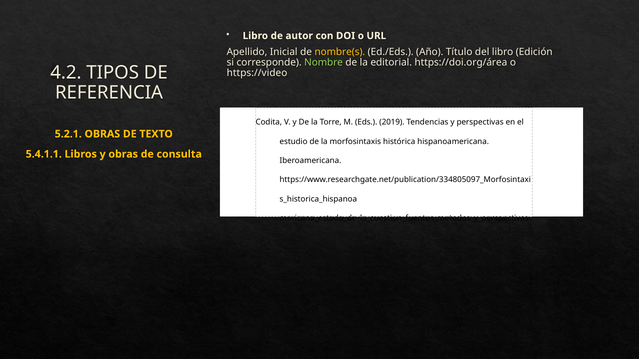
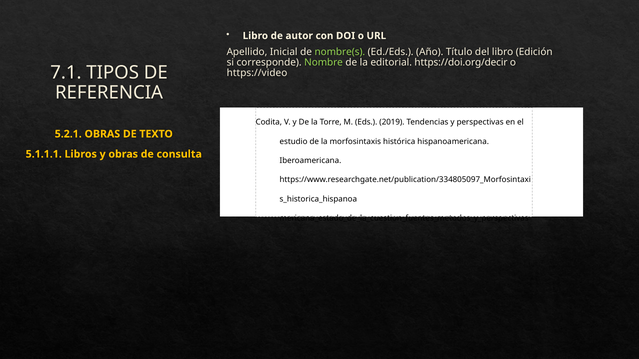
nombre(s colour: yellow -> light green
https://doi.org/área: https://doi.org/área -> https://doi.org/decir
4.2: 4.2 -> 7.1
5.4.1.1: 5.4.1.1 -> 5.1.1.1
